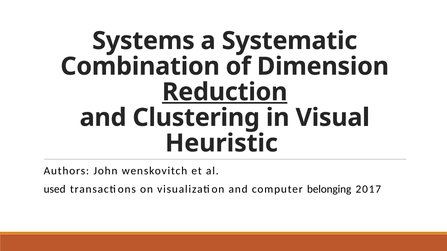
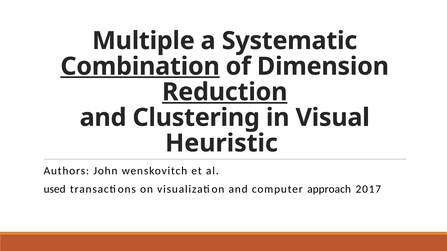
Systems: Systems -> Multiple
Combination underline: none -> present
belonging: belonging -> approach
